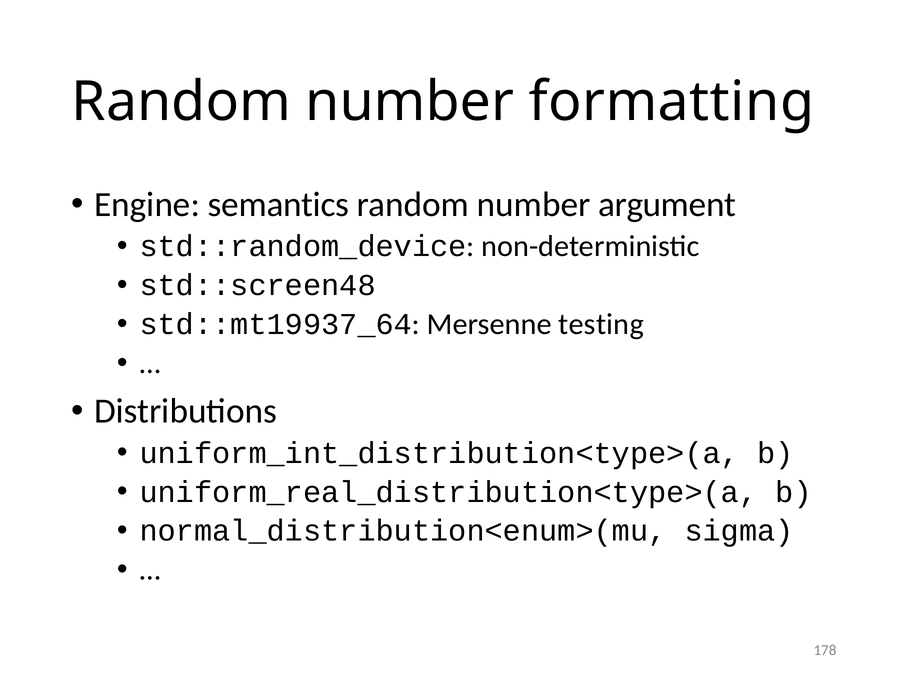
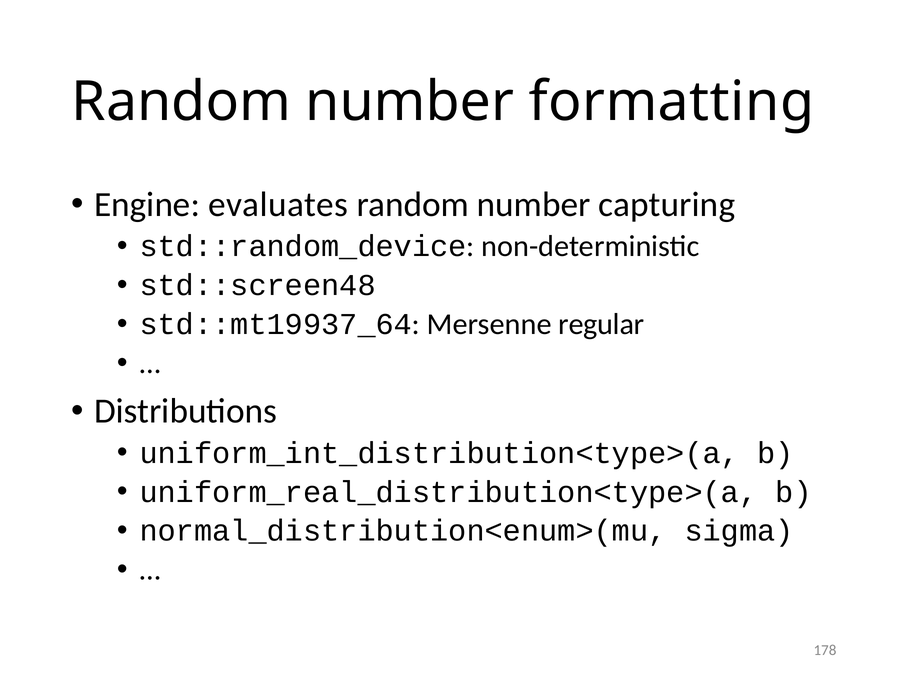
semantics: semantics -> evaluates
argument: argument -> capturing
testing: testing -> regular
